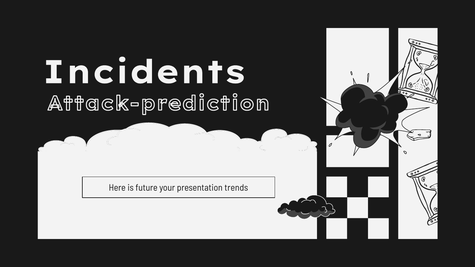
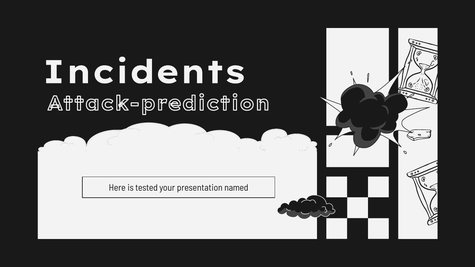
future: future -> tested
trends: trends -> named
